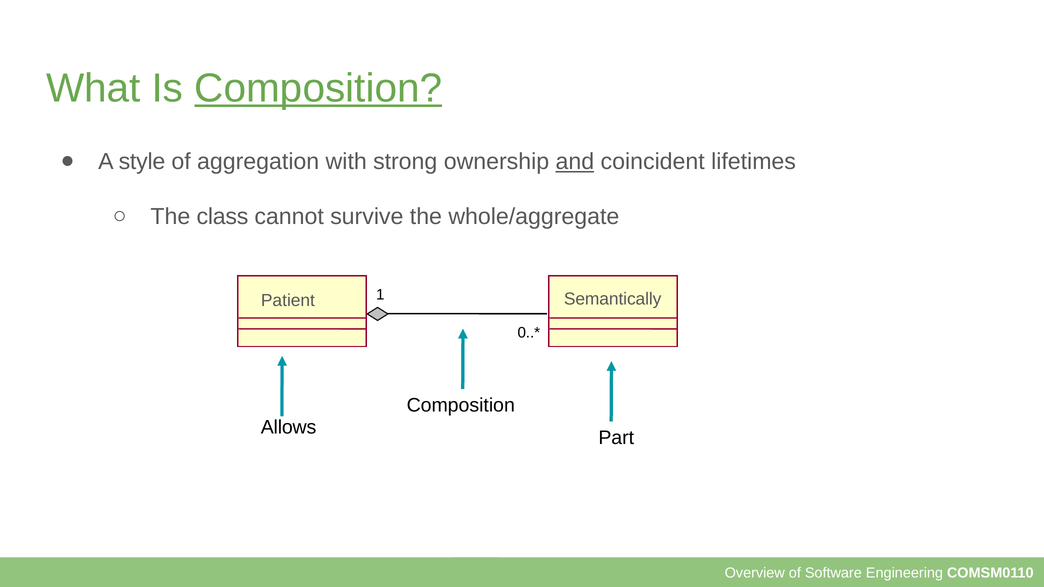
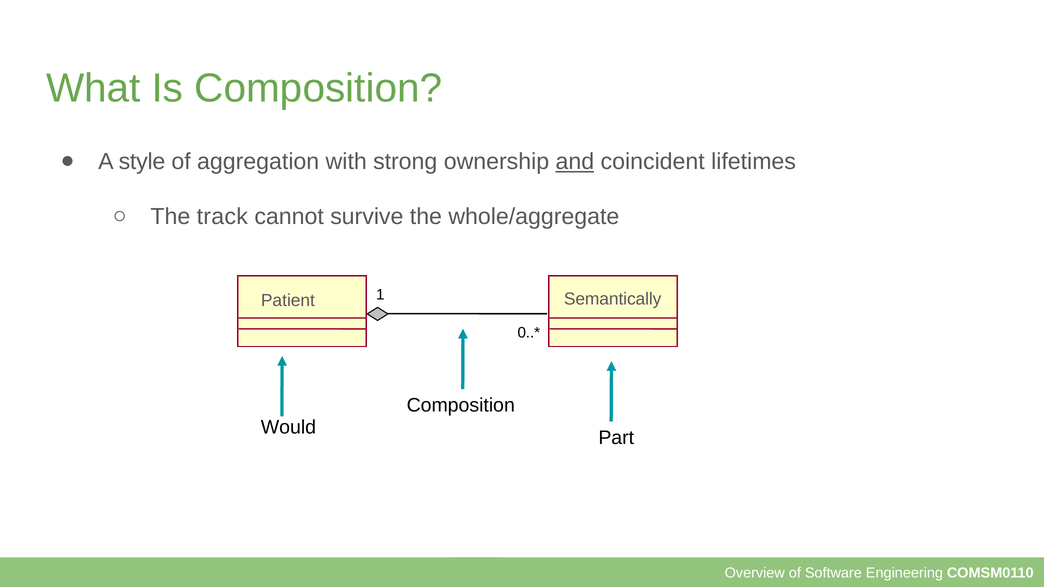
Composition at (318, 88) underline: present -> none
class: class -> track
Allows: Allows -> Would
